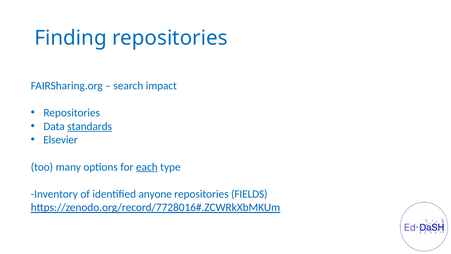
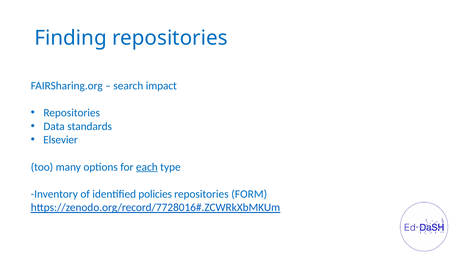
standards underline: present -> none
anyone: anyone -> policies
FIELDS: FIELDS -> FORM
